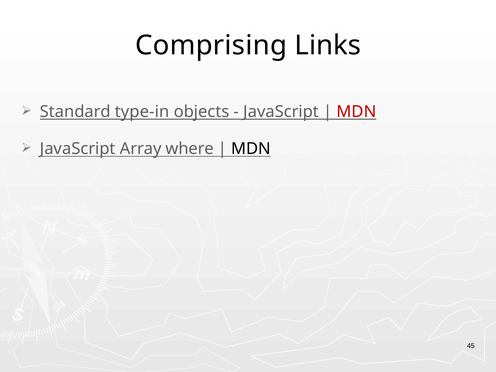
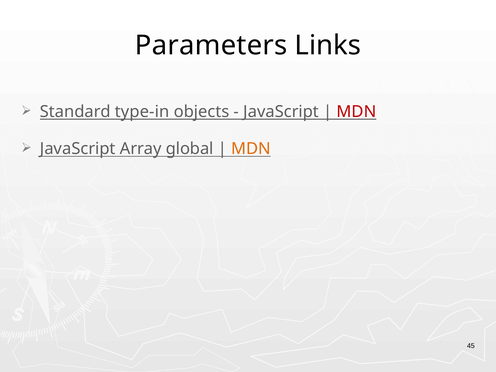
Comprising: Comprising -> Parameters
where: where -> global
MDN at (251, 149) colour: black -> orange
